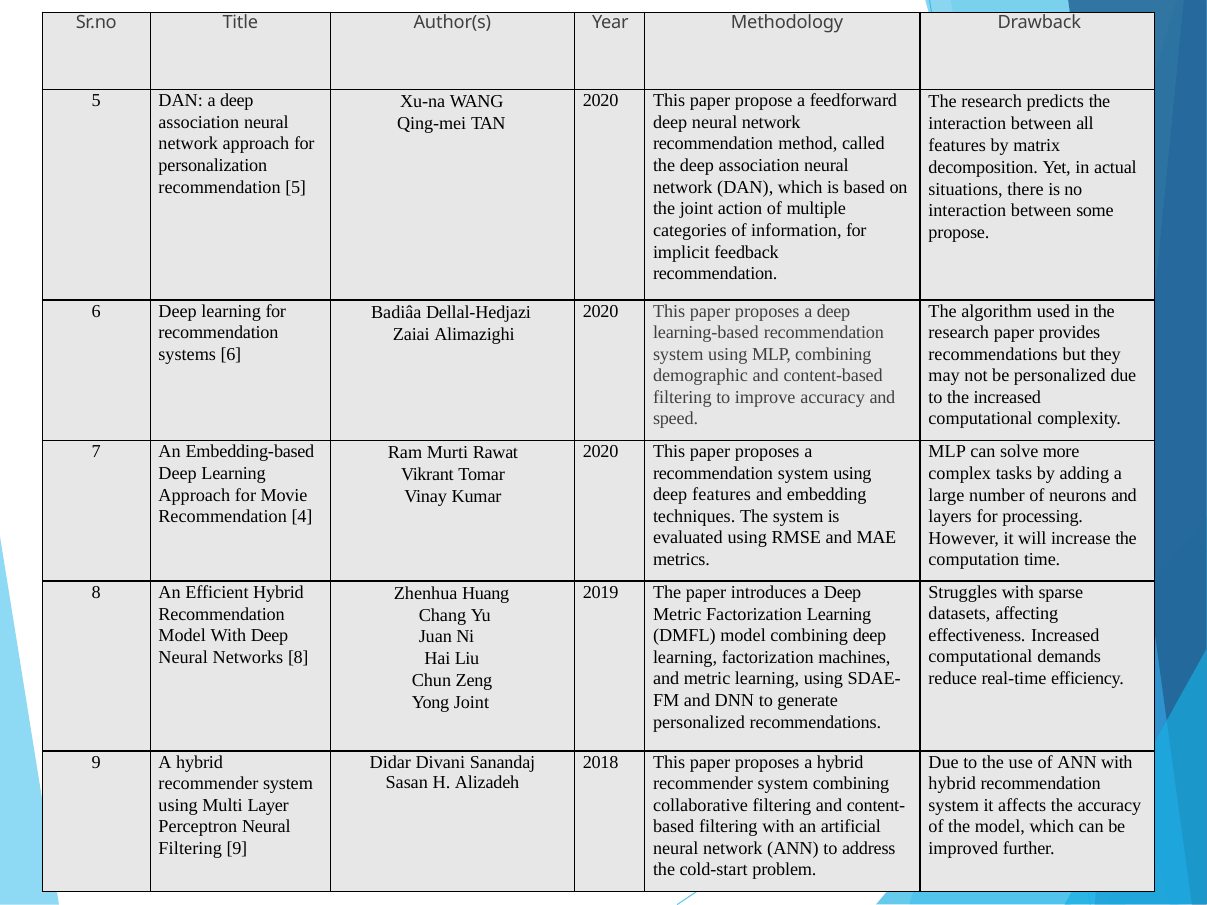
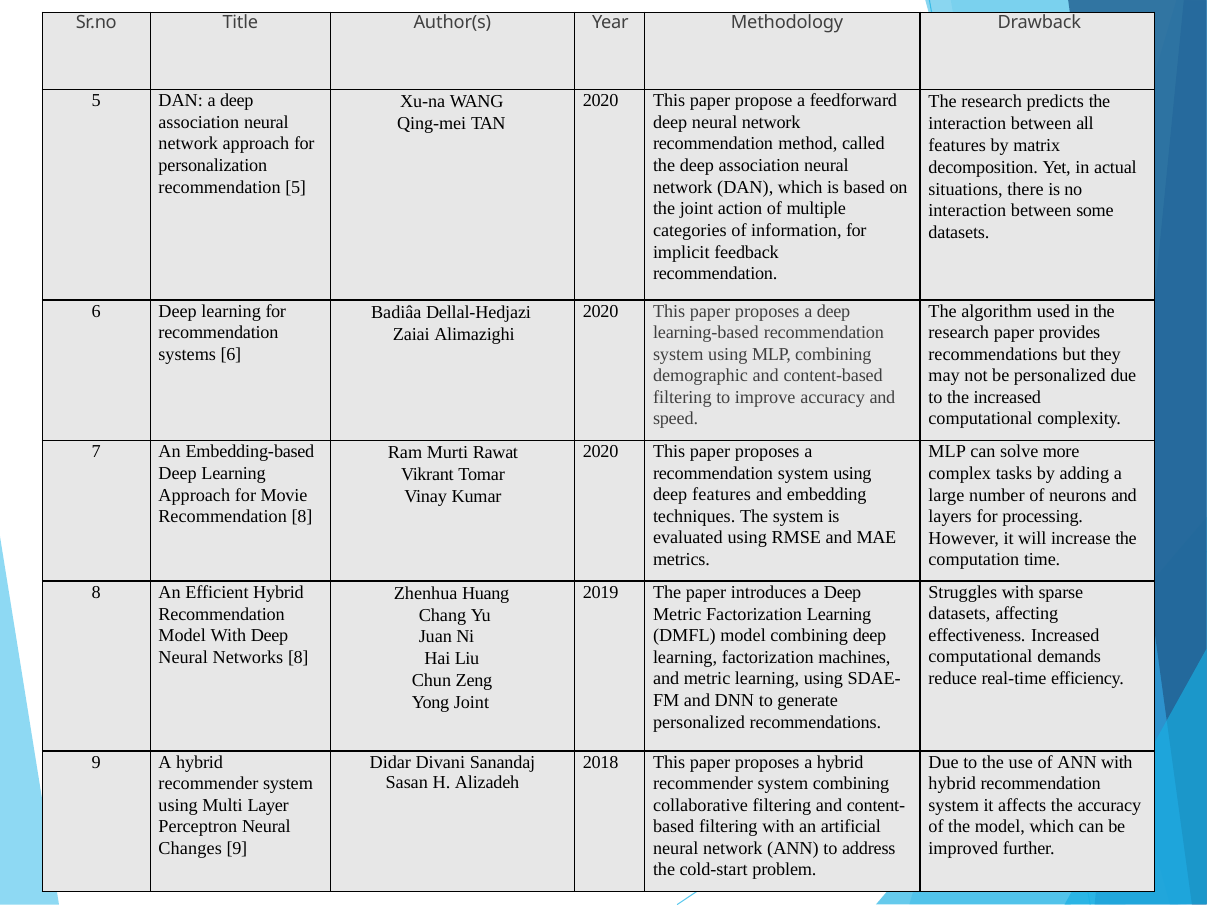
propose at (959, 233): propose -> datasets
Recommendation 4: 4 -> 8
Filtering at (190, 848): Filtering -> Changes
